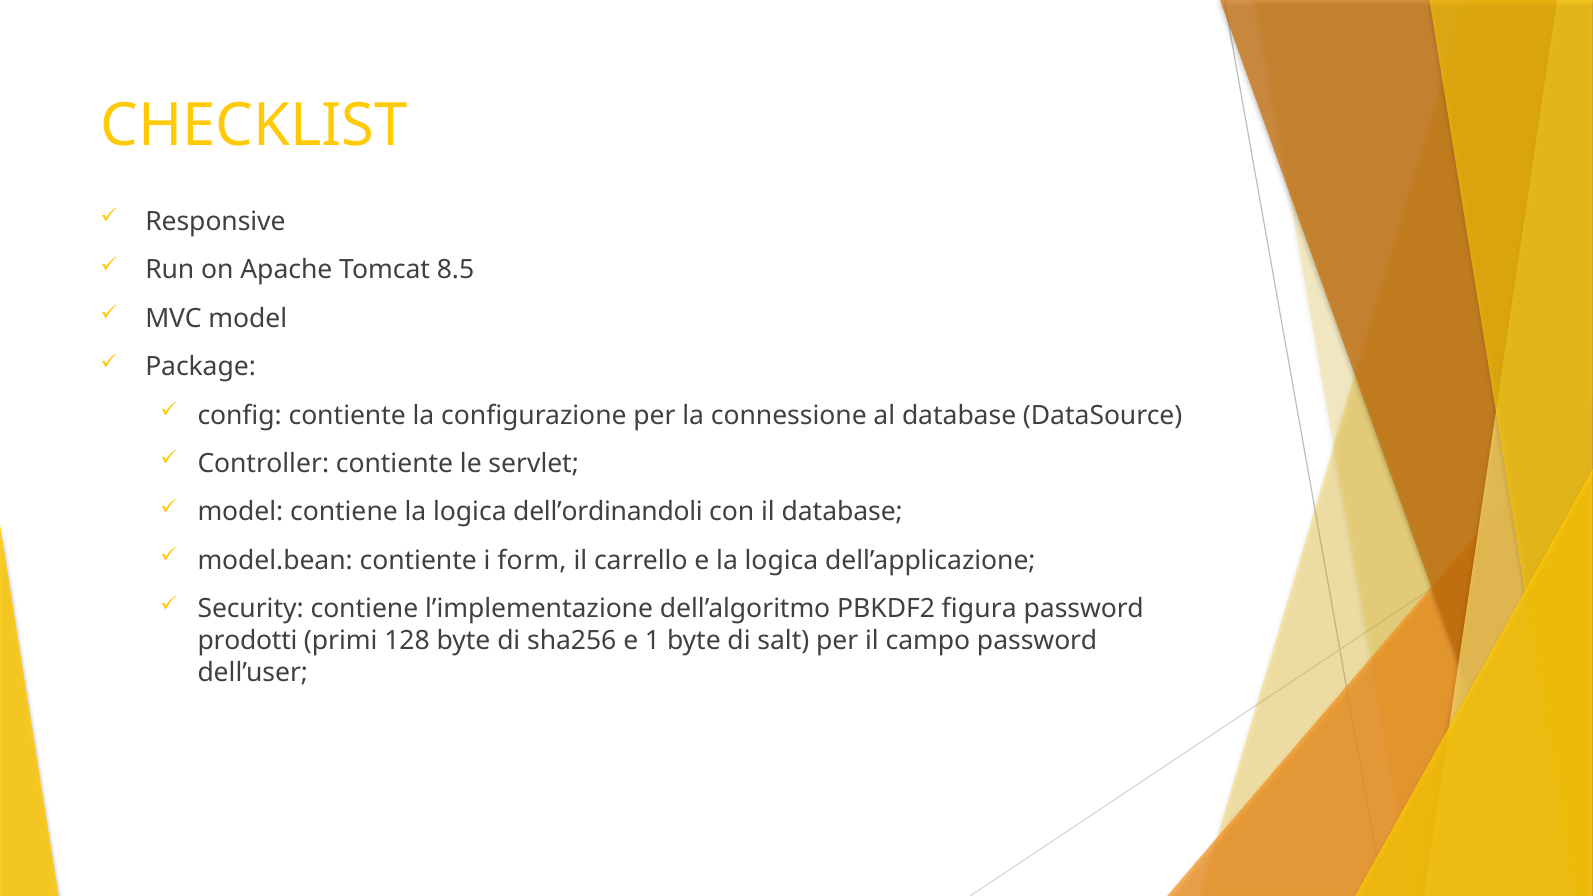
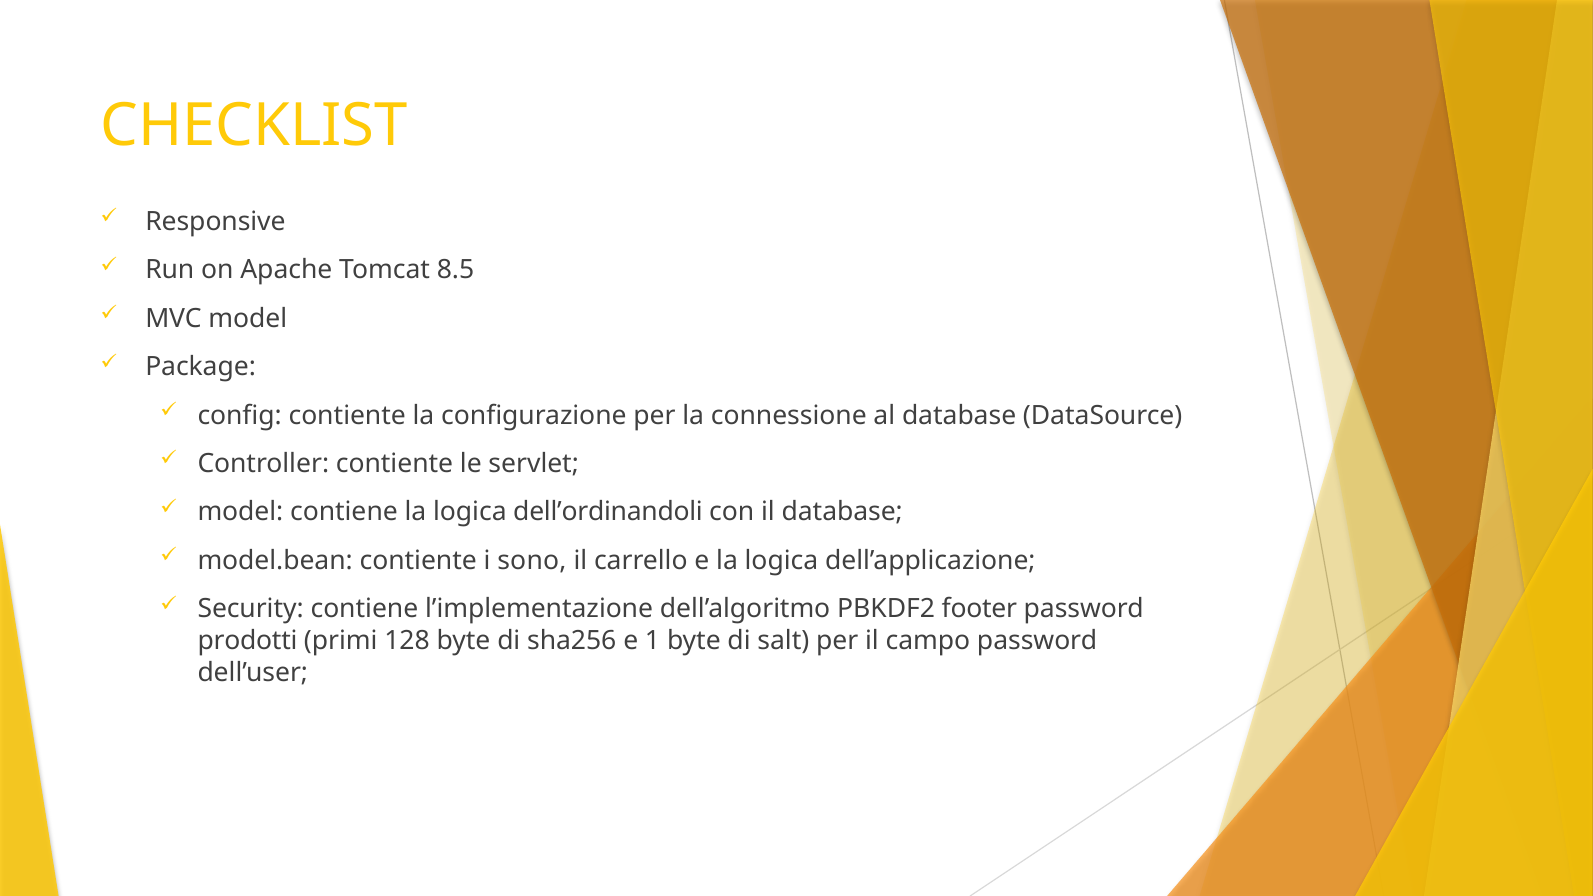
form: form -> sono
figura: figura -> footer
